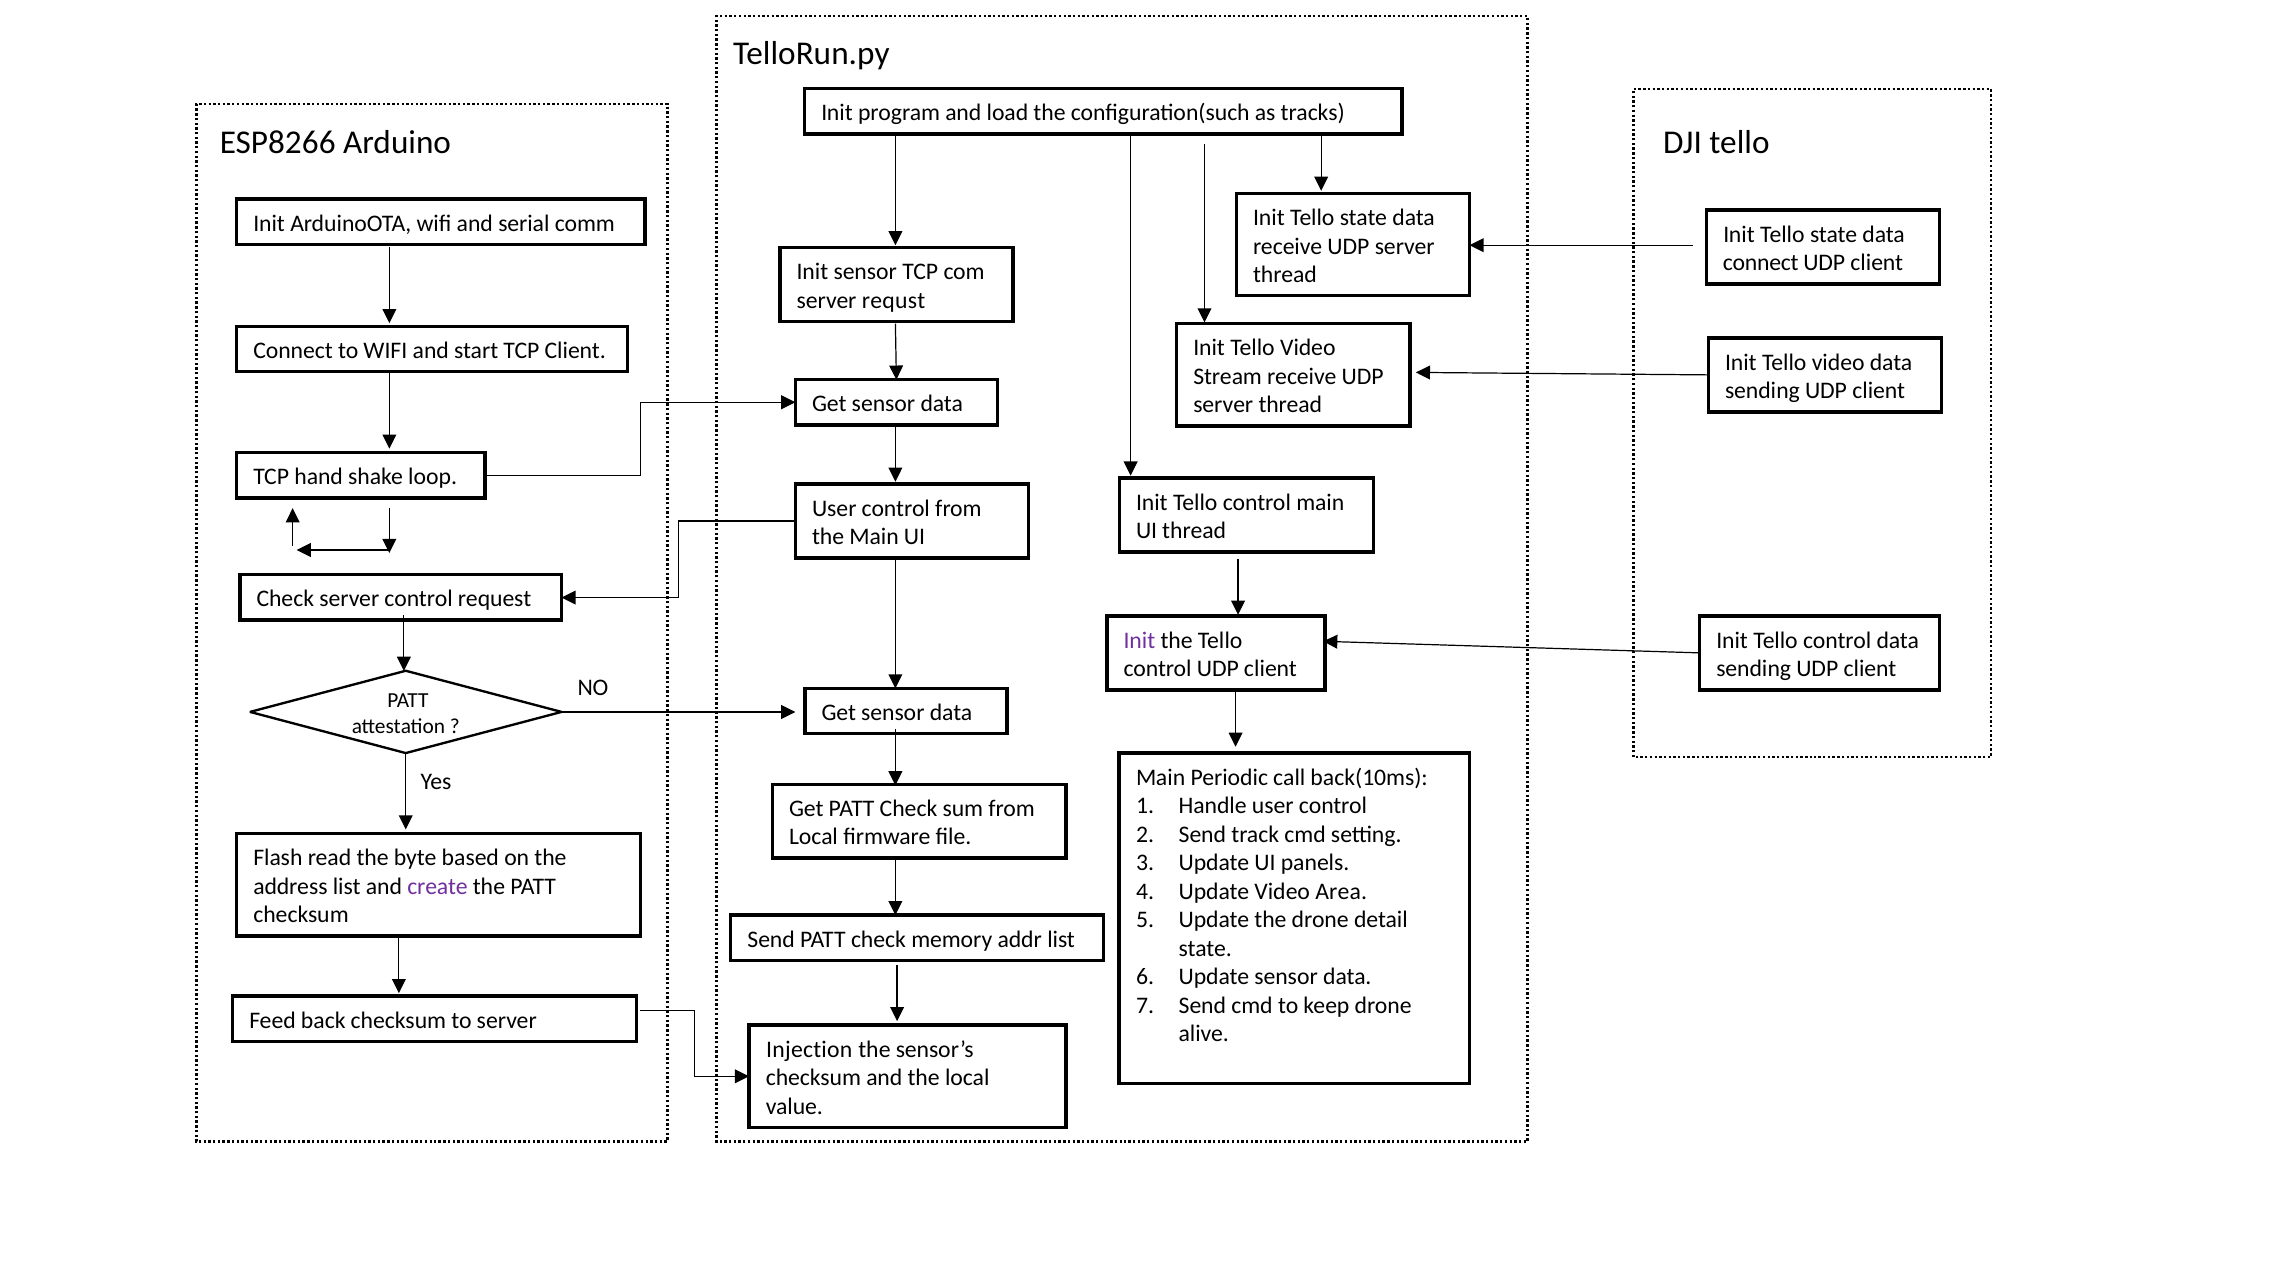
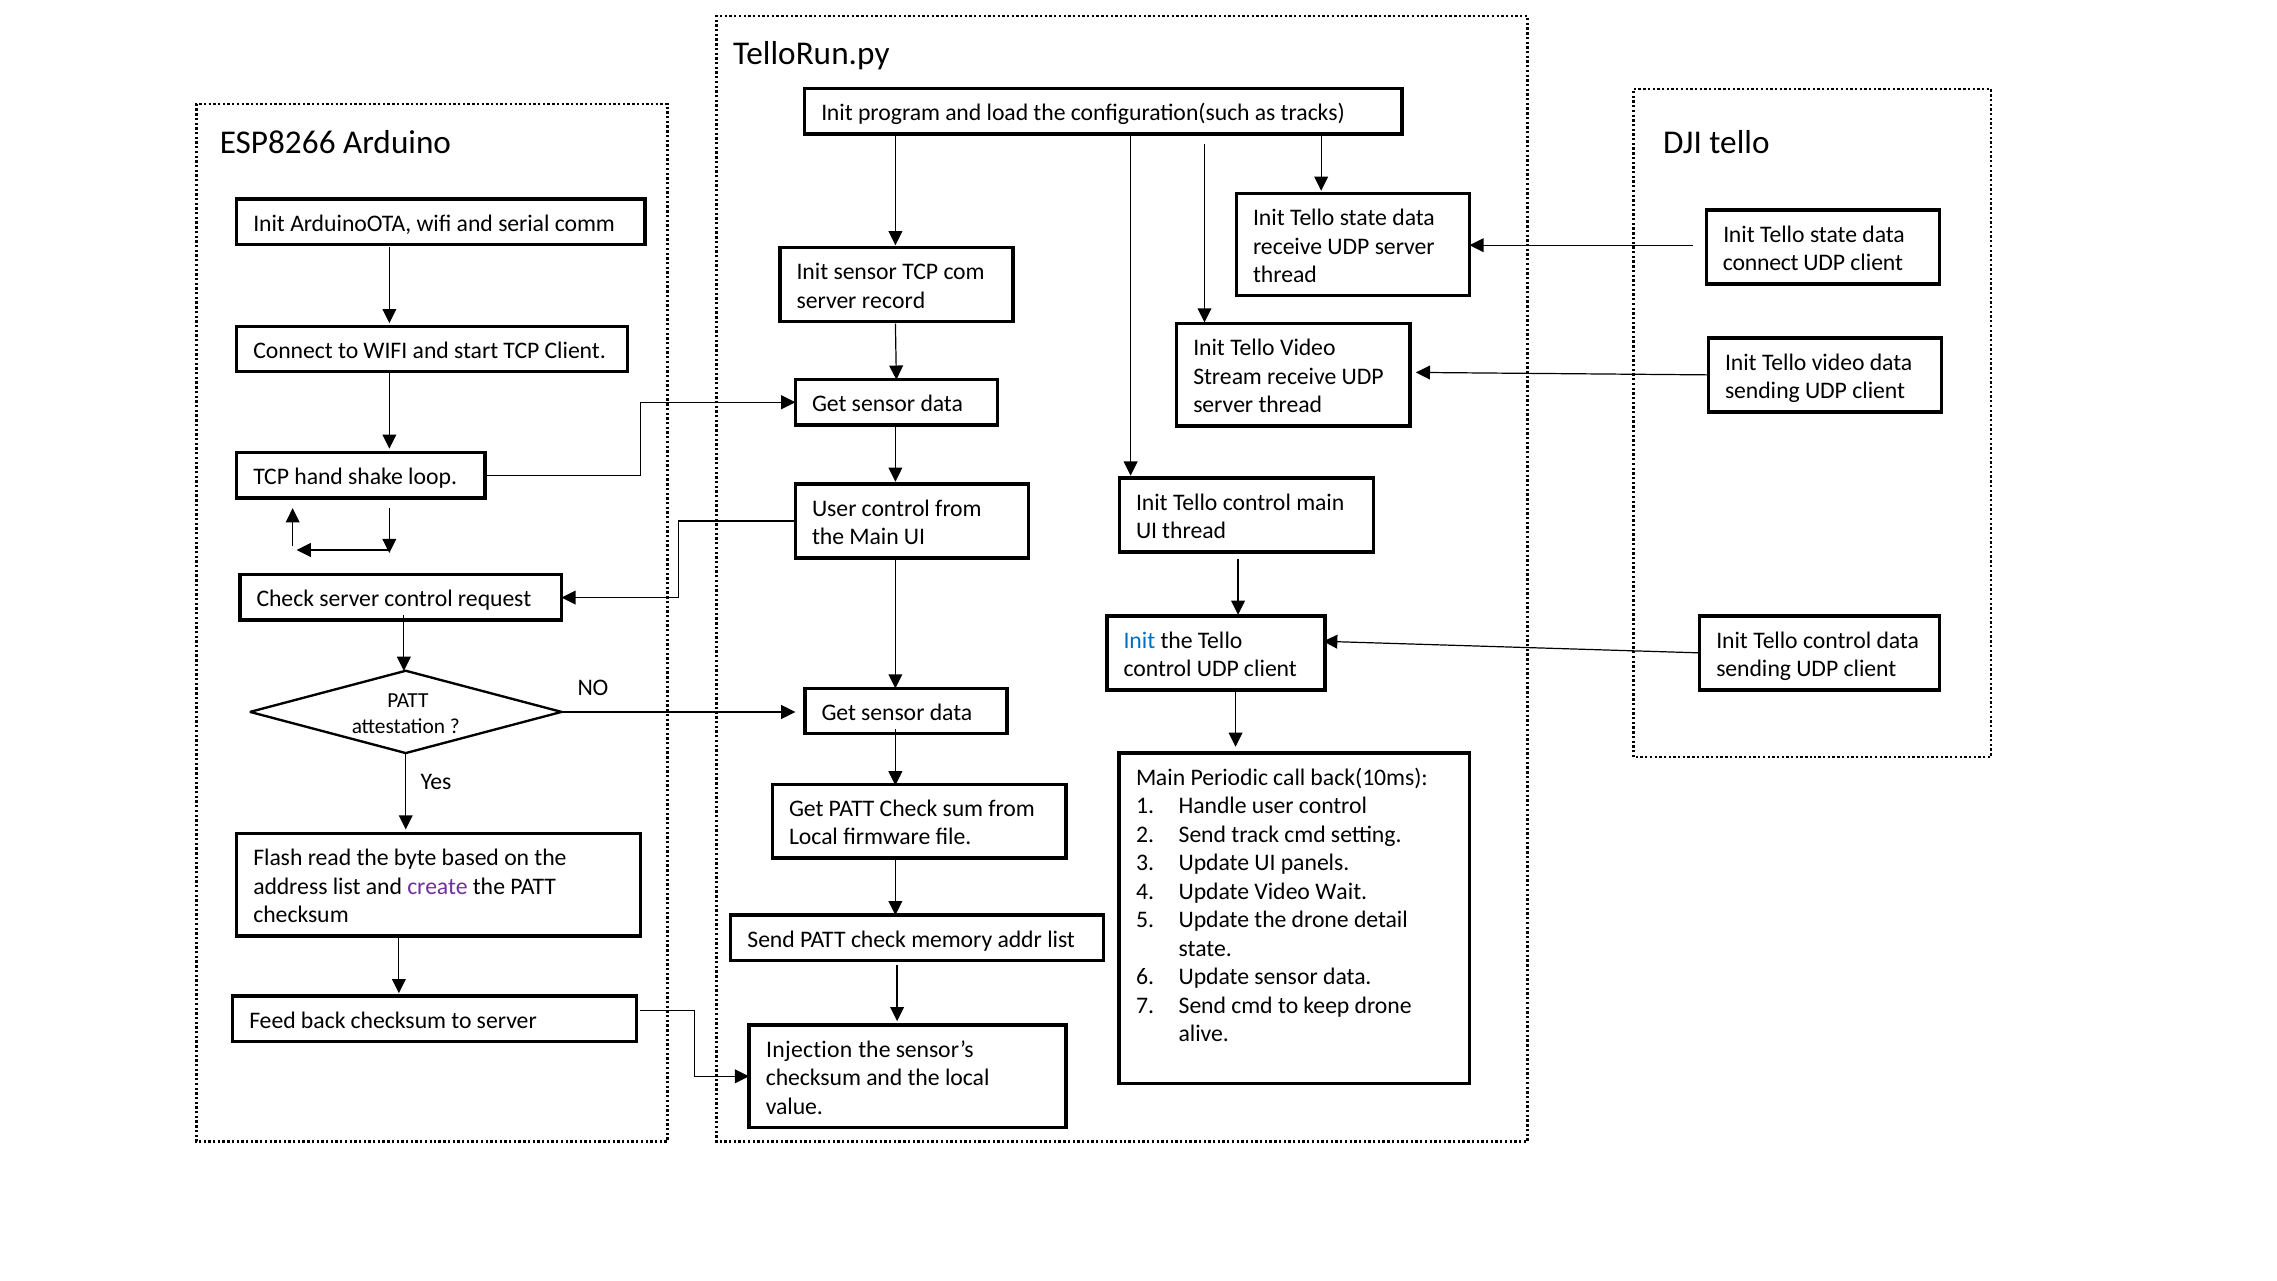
requst: requst -> record
Init at (1139, 640) colour: purple -> blue
Area: Area -> Wait
